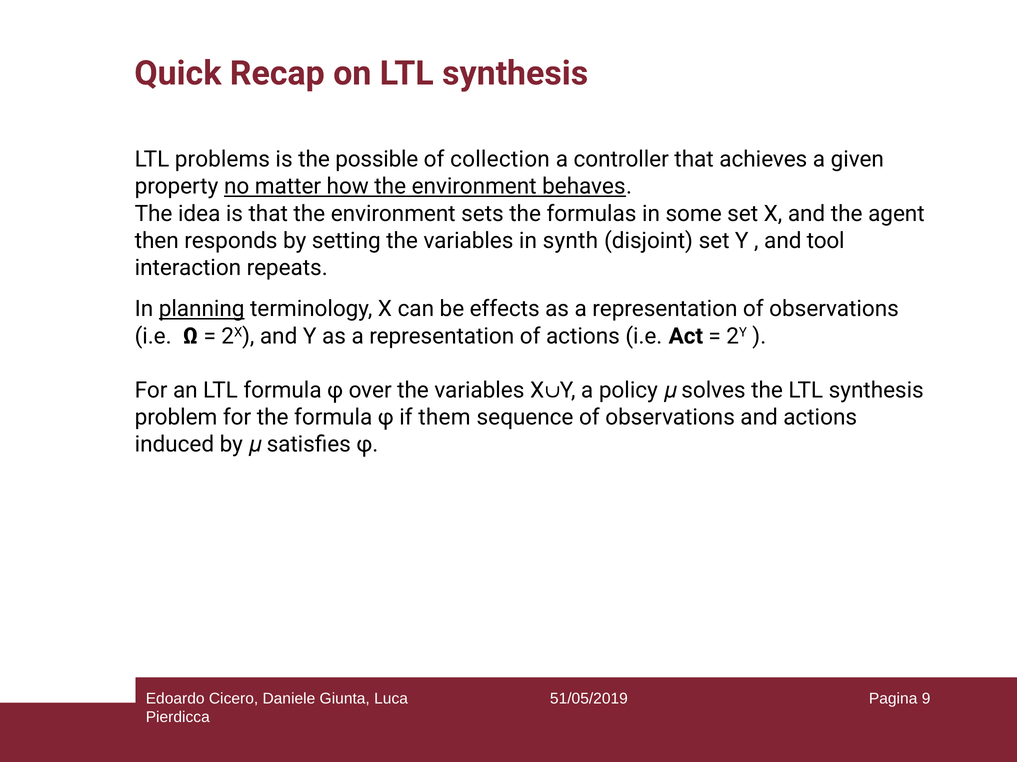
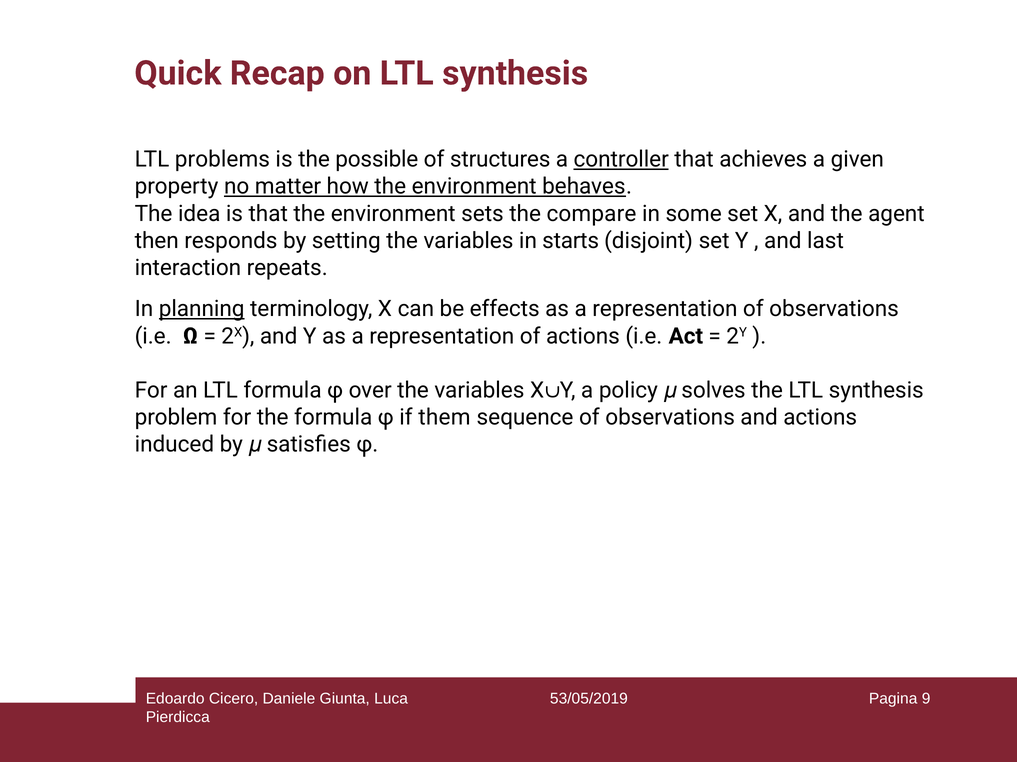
collection: collection -> structures
controller underline: none -> present
formulas: formulas -> compare
synth: synth -> starts
tool: tool -> last
51/05/2019: 51/05/2019 -> 53/05/2019
